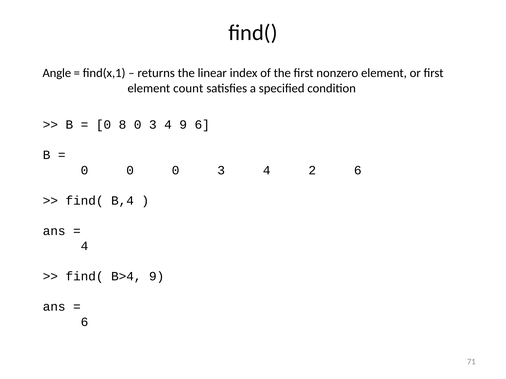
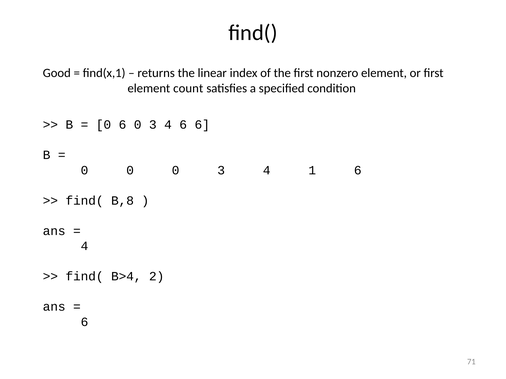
Angle: Angle -> Good
0 8: 8 -> 6
4 9: 9 -> 6
2: 2 -> 1
B,4: B,4 -> B,8
B>4 9: 9 -> 2
